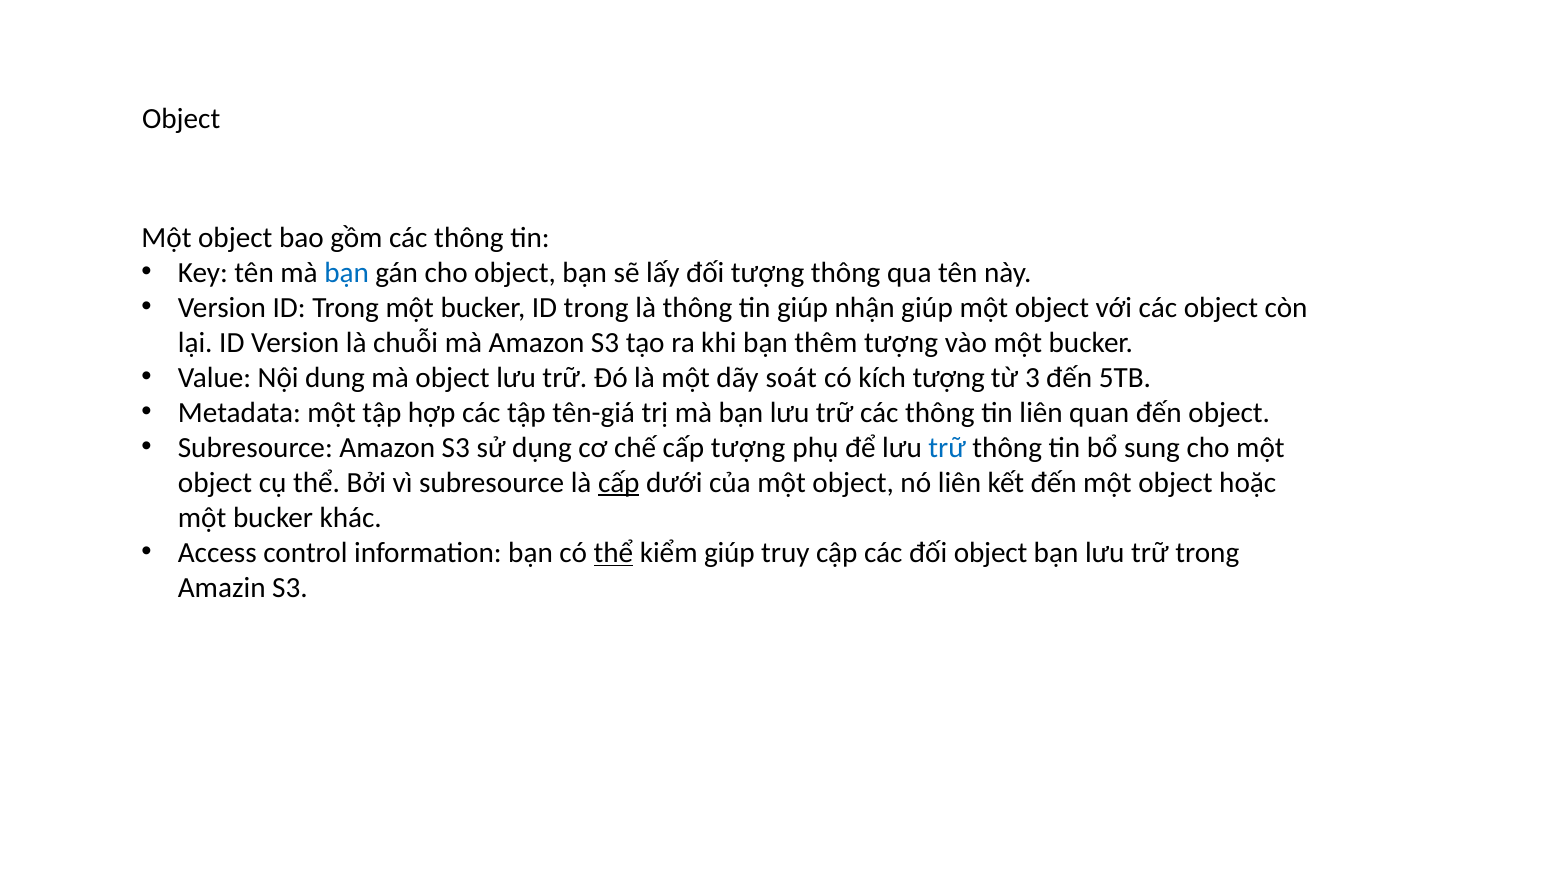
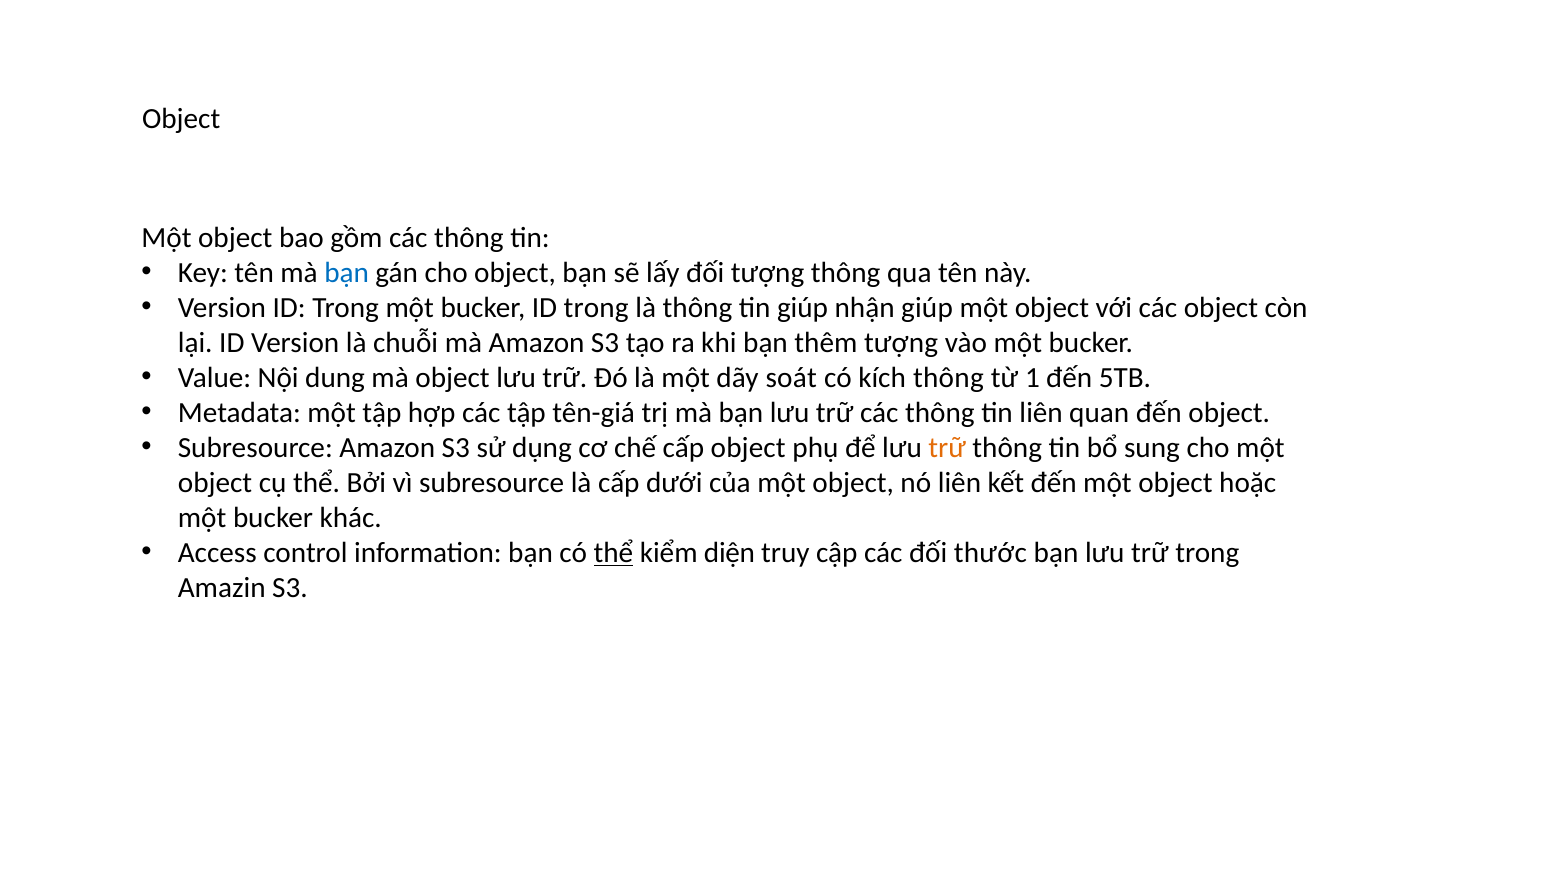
kích tượng: tượng -> thông
3: 3 -> 1
cấp tượng: tượng -> object
trữ at (947, 448) colour: blue -> orange
cấp at (619, 483) underline: present -> none
kiểm giúp: giúp -> diện
đối object: object -> thước
